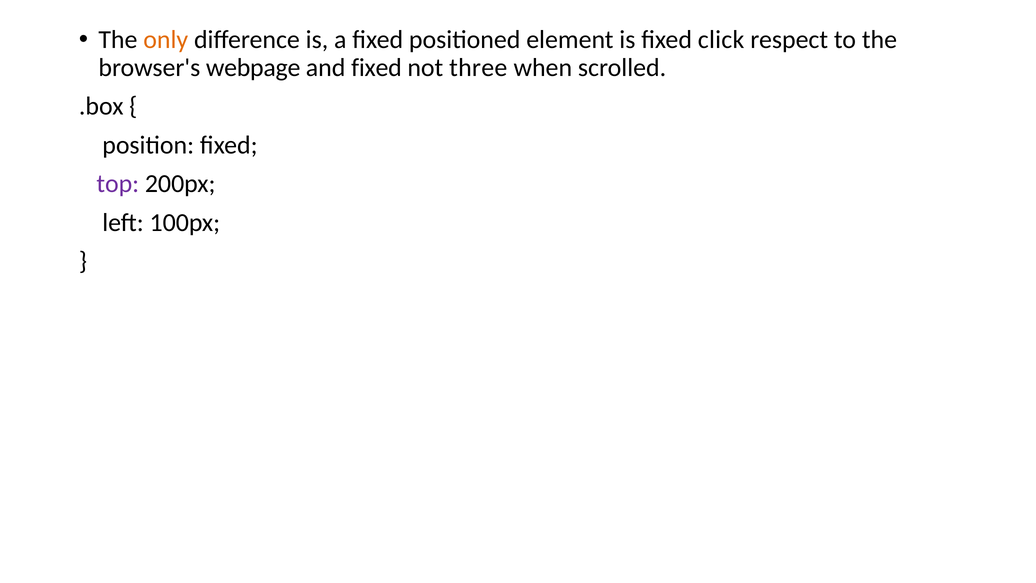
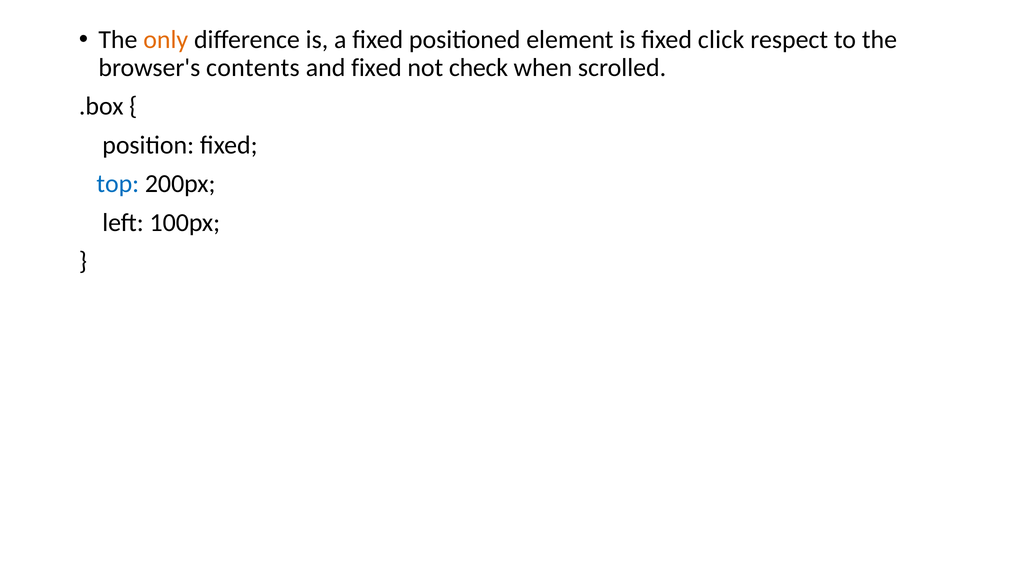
webpage: webpage -> contents
three: three -> check
top colour: purple -> blue
